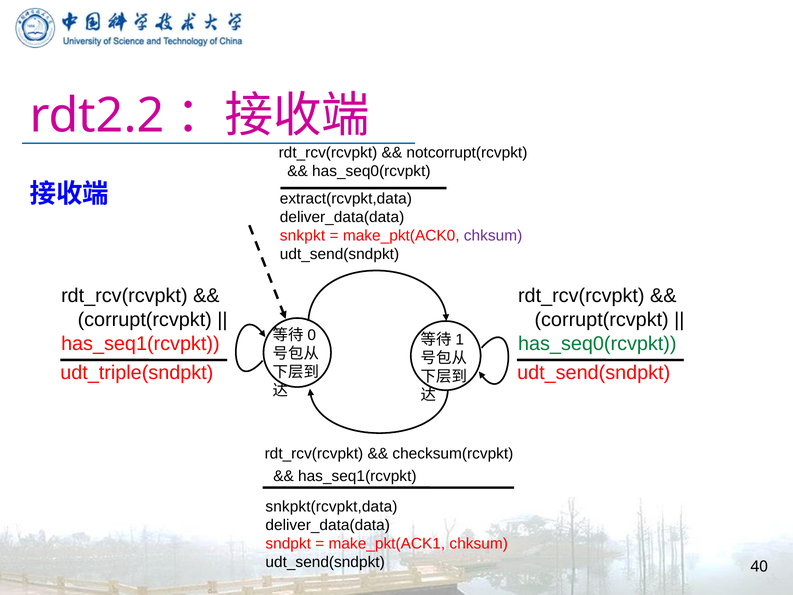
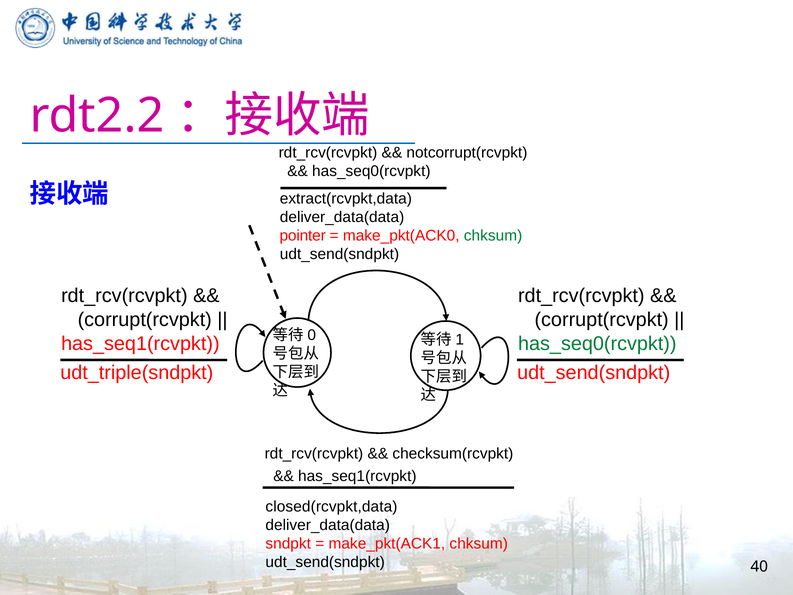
snkpkt: snkpkt -> pointer
chksum at (493, 235) colour: purple -> green
snkpkt(rcvpkt,data: snkpkt(rcvpkt,data -> closed(rcvpkt,data
